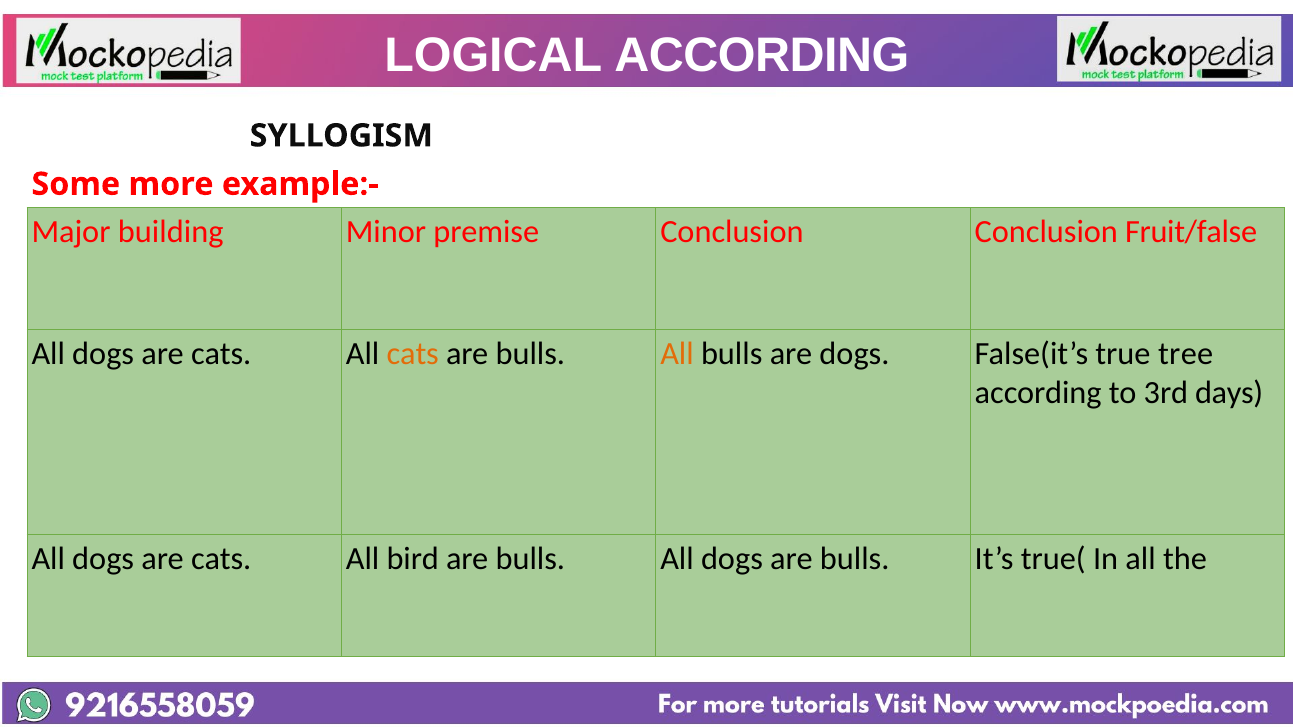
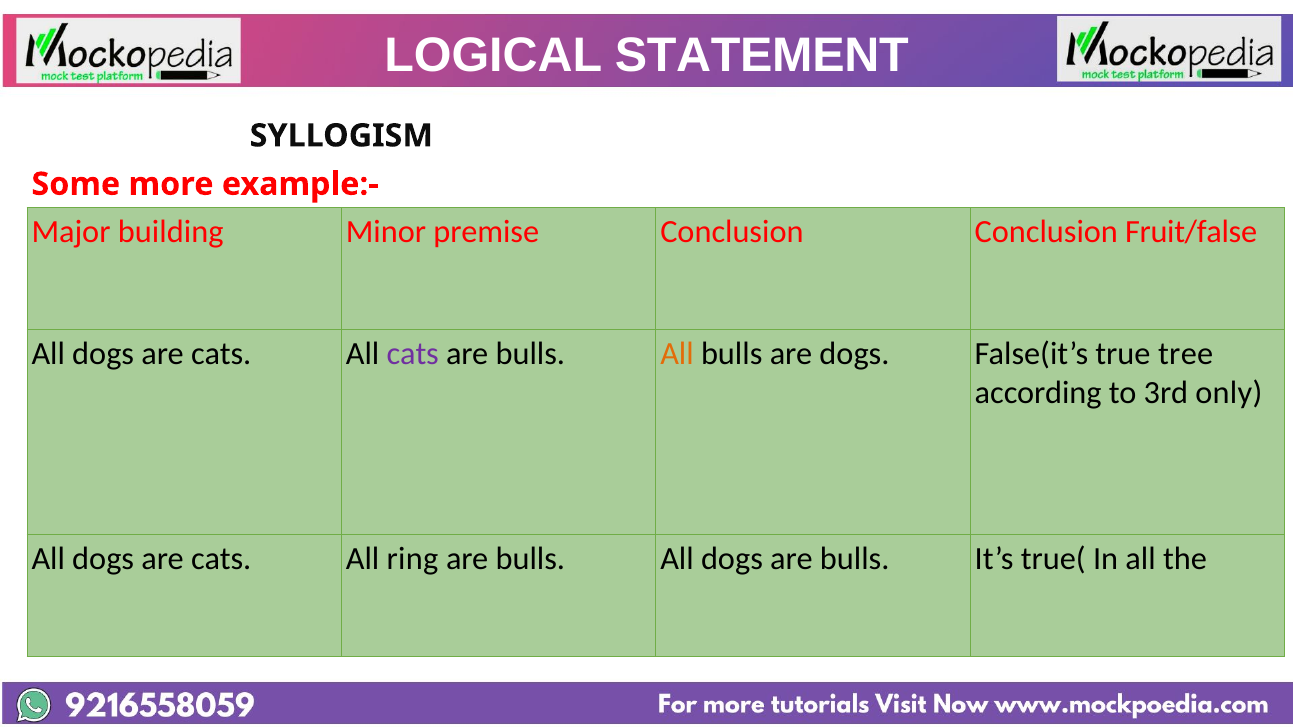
LOGICAL ACCORDING: ACCORDING -> STATEMENT
cats at (413, 354) colour: orange -> purple
days: days -> only
bird: bird -> ring
